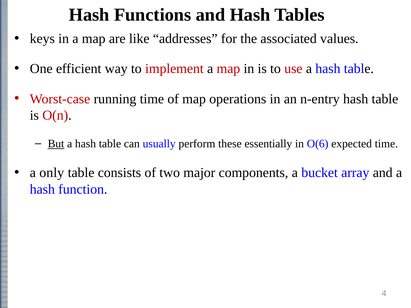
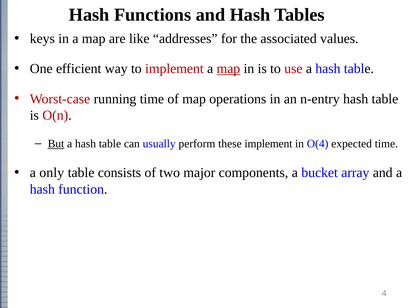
map at (228, 69) underline: none -> present
these essentially: essentially -> implement
O(6: O(6 -> O(4
